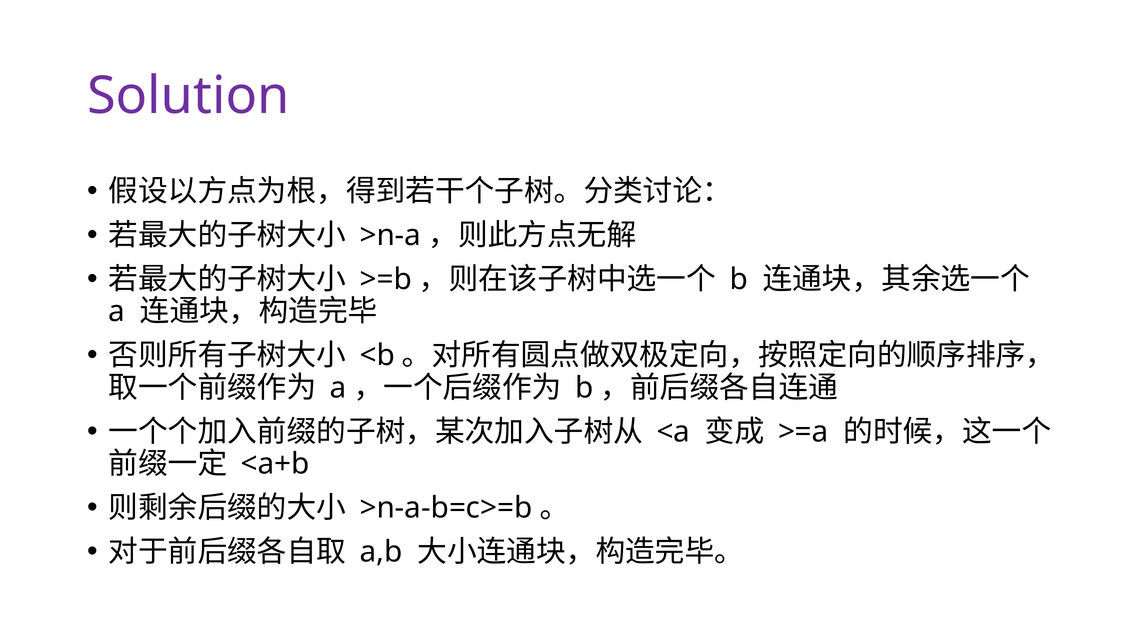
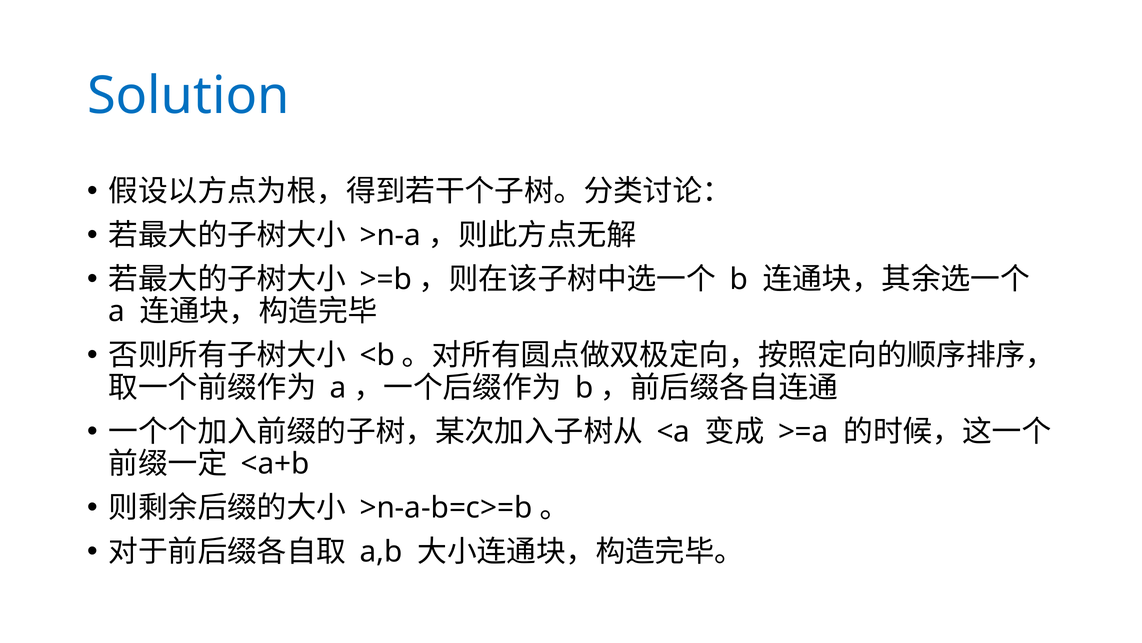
Solution colour: purple -> blue
